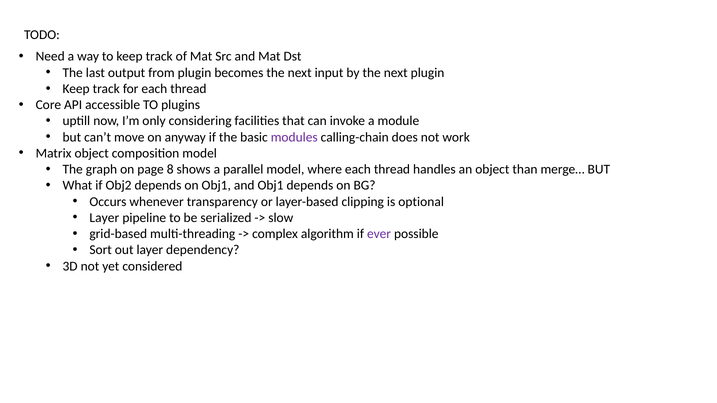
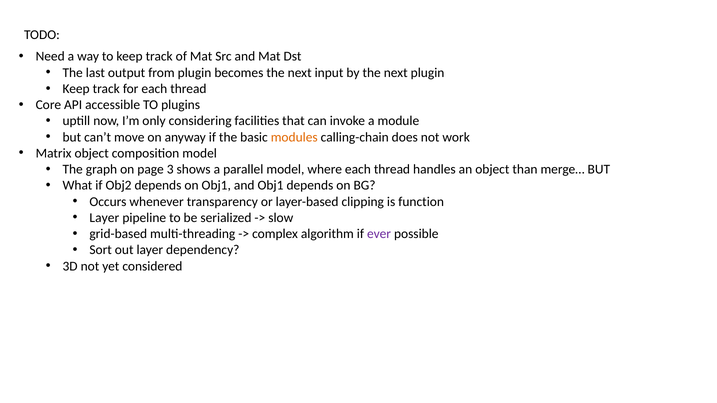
modules colour: purple -> orange
8: 8 -> 3
optional: optional -> function
